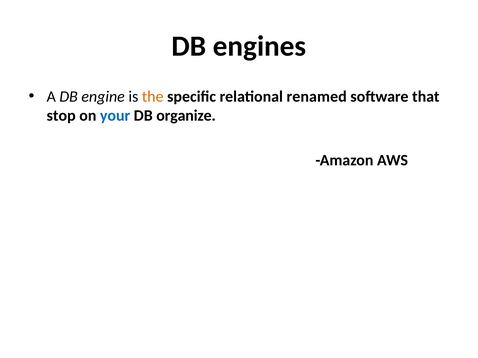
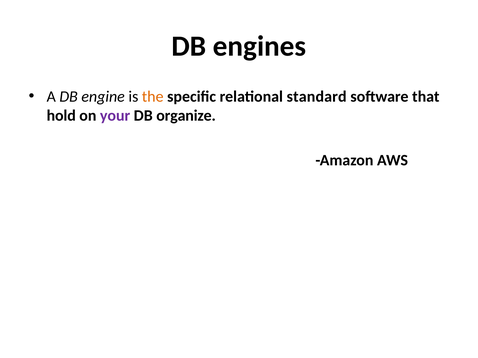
renamed: renamed -> standard
stop: stop -> hold
your colour: blue -> purple
